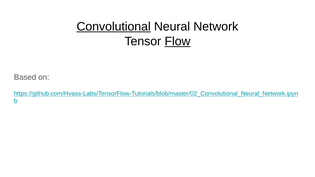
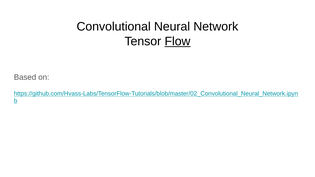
Convolutional underline: present -> none
